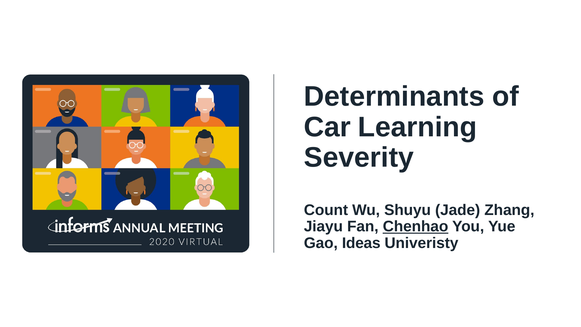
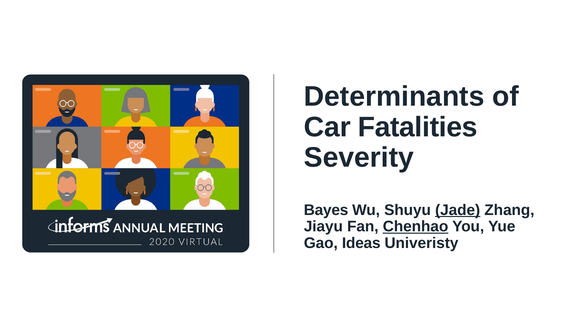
Learning: Learning -> Fatalities
Count: Count -> Bayes
Jade underline: none -> present
